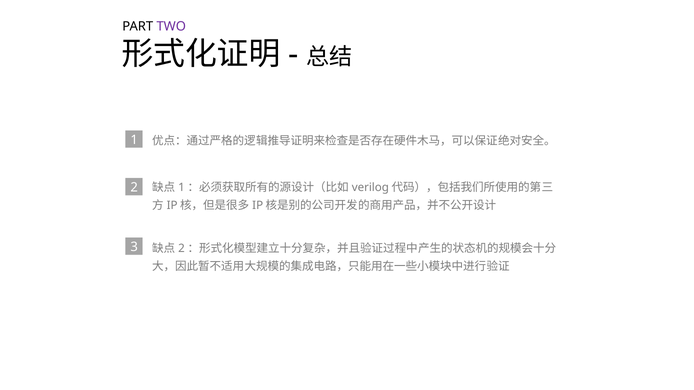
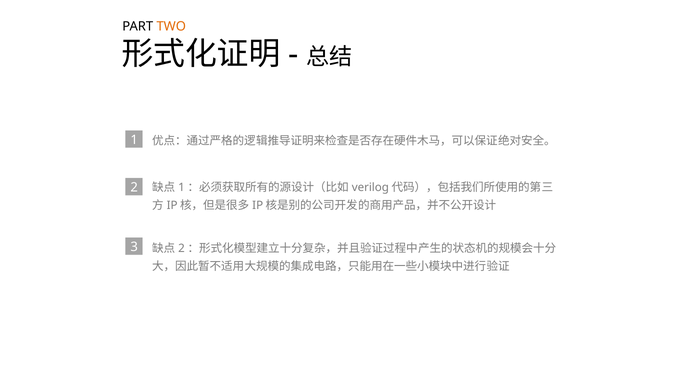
TWO colour: purple -> orange
